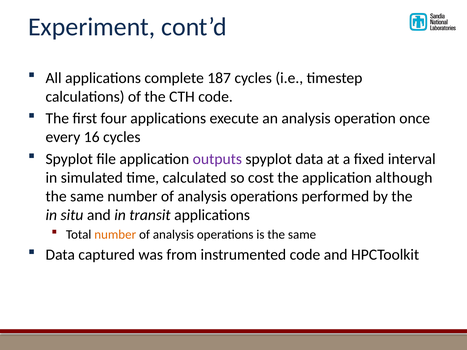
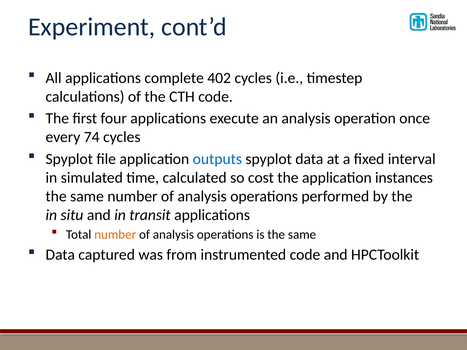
187: 187 -> 402
16: 16 -> 74
outputs colour: purple -> blue
although: although -> instances
